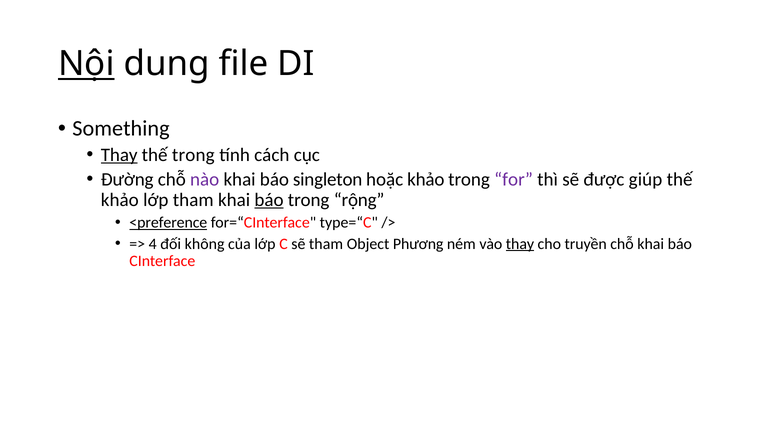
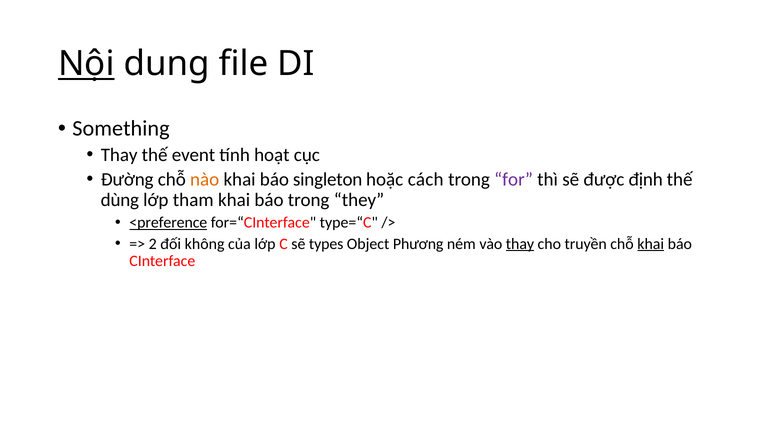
Thay at (119, 155) underline: present -> none
thế trong: trong -> event
cách: cách -> hoạt
nào colour: purple -> orange
hoặc khảo: khảo -> cách
giúp: giúp -> định
khảo at (120, 200): khảo -> dùng
báo at (269, 200) underline: present -> none
rộng: rộng -> they
4: 4 -> 2
sẽ tham: tham -> types
khai at (651, 244) underline: none -> present
